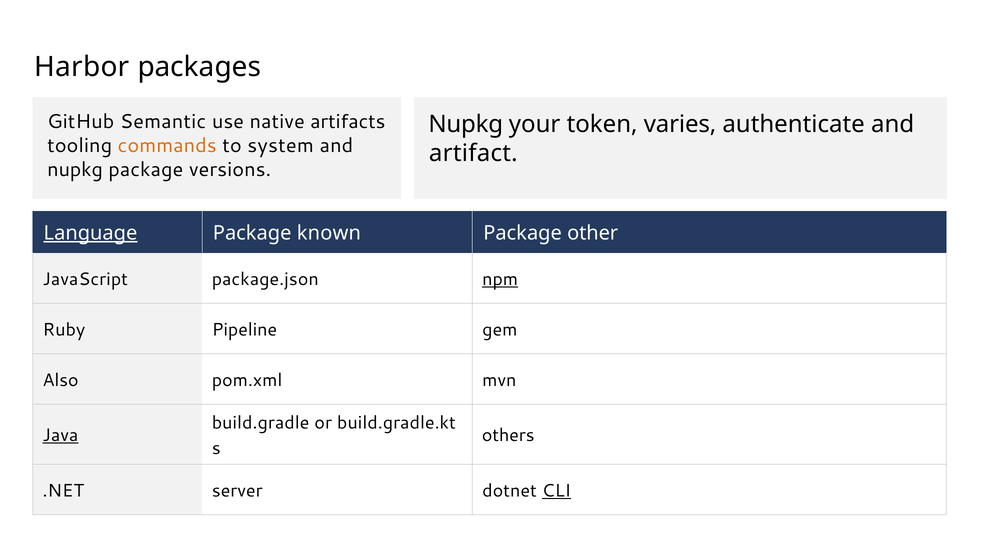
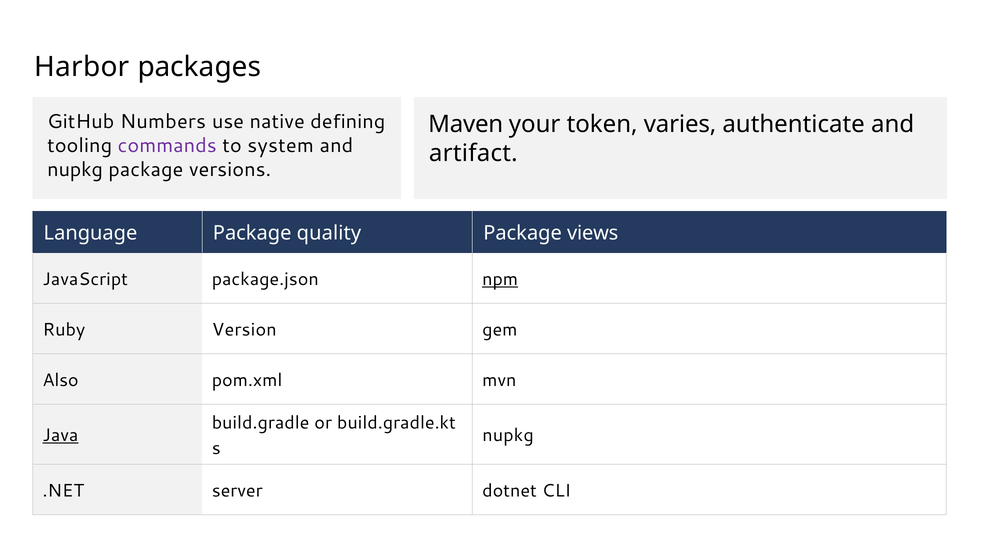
Semantic: Semantic -> Numbers
artifacts: artifacts -> defining
Nupkg at (466, 124): Nupkg -> Maven
commands colour: orange -> purple
Language underline: present -> none
known: known -> quality
other: other -> views
Pipeline: Pipeline -> Version
others at (508, 435): others -> nupkg
CLI underline: present -> none
